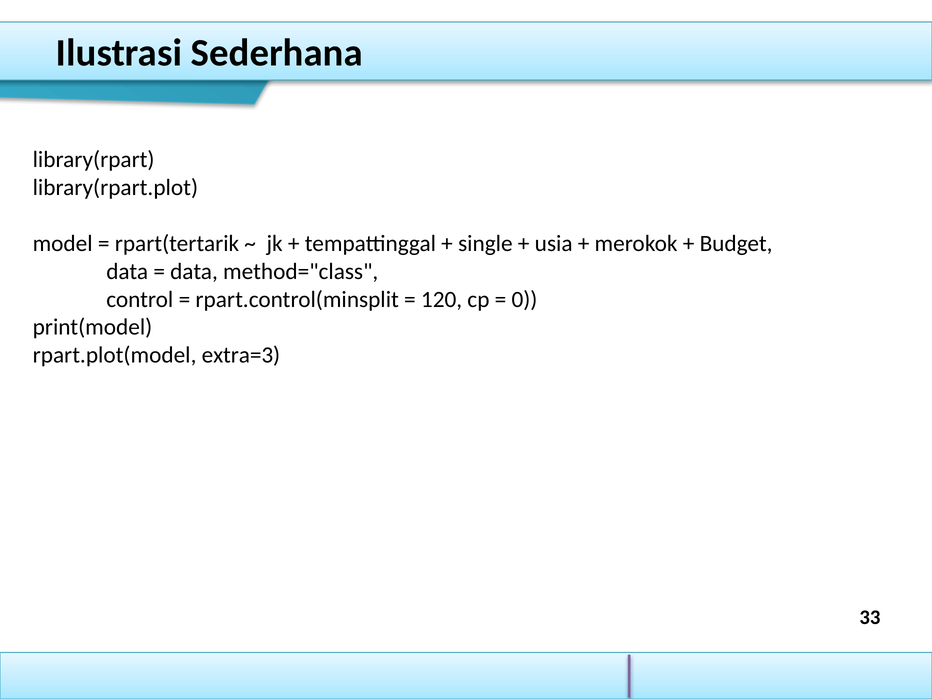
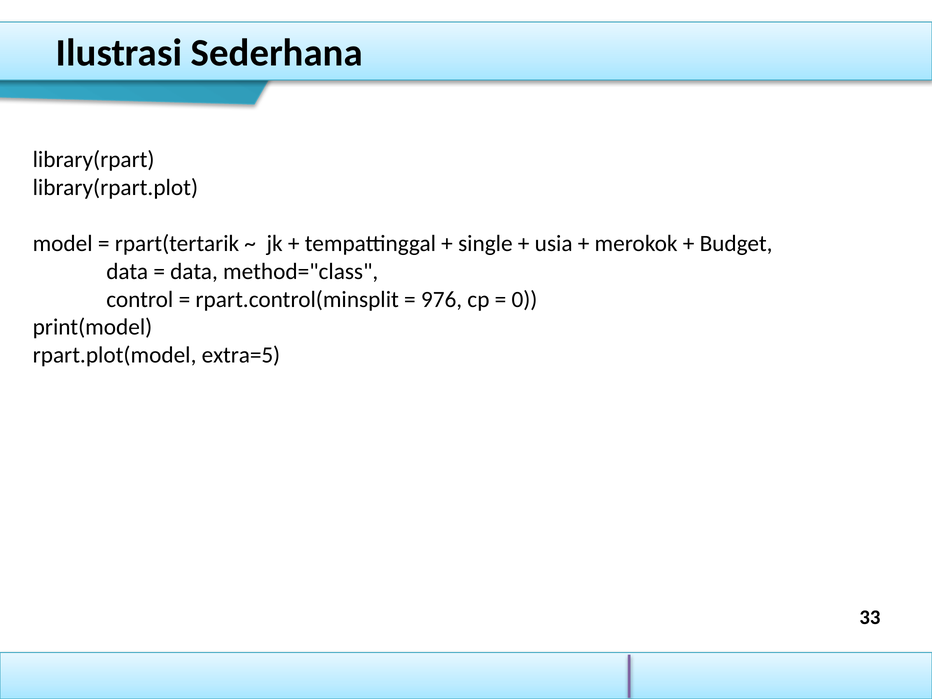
120: 120 -> 976
extra=3: extra=3 -> extra=5
